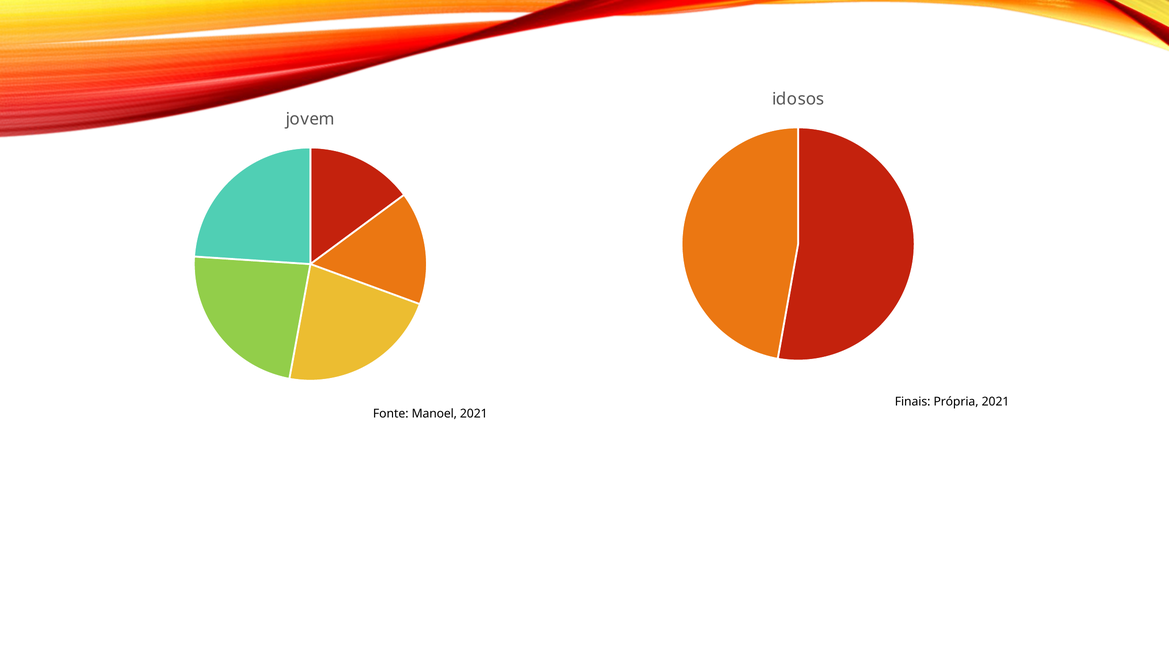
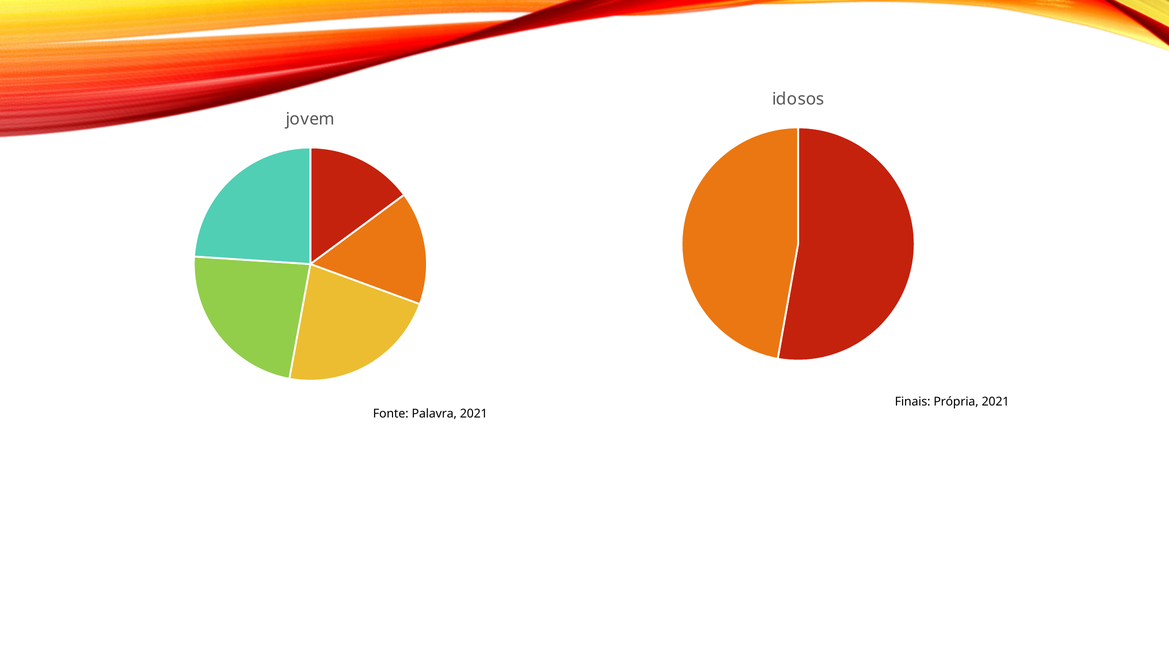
Manoel: Manoel -> Palavra
